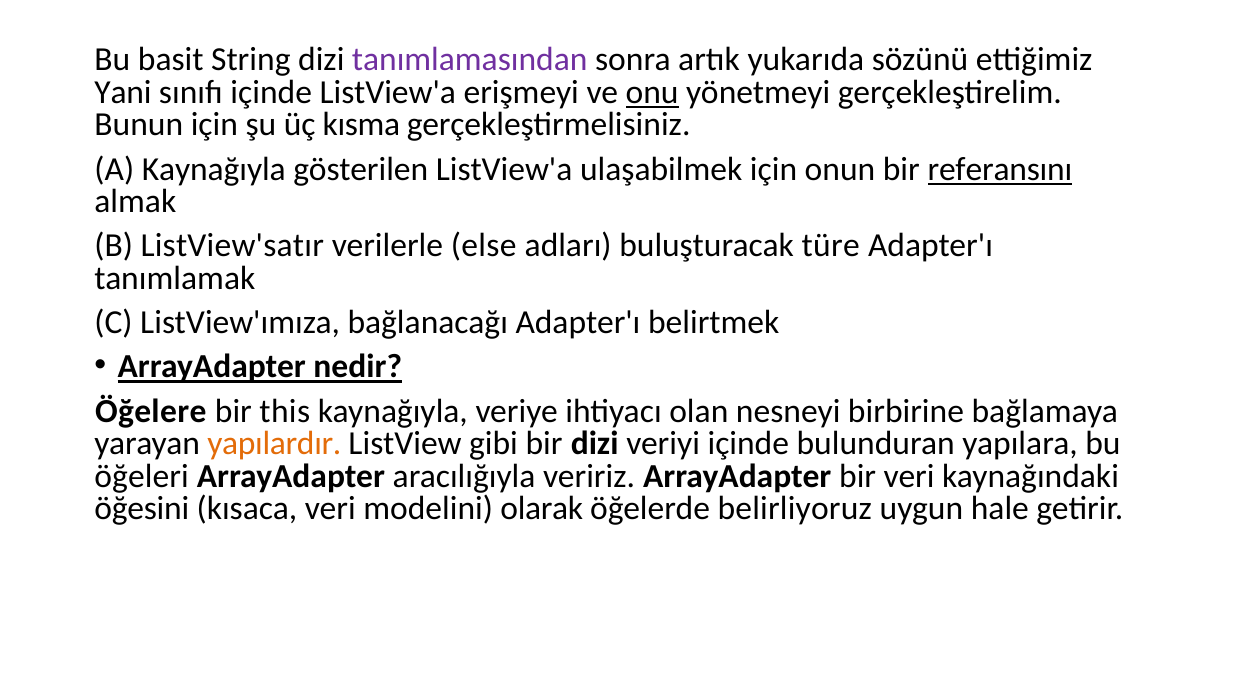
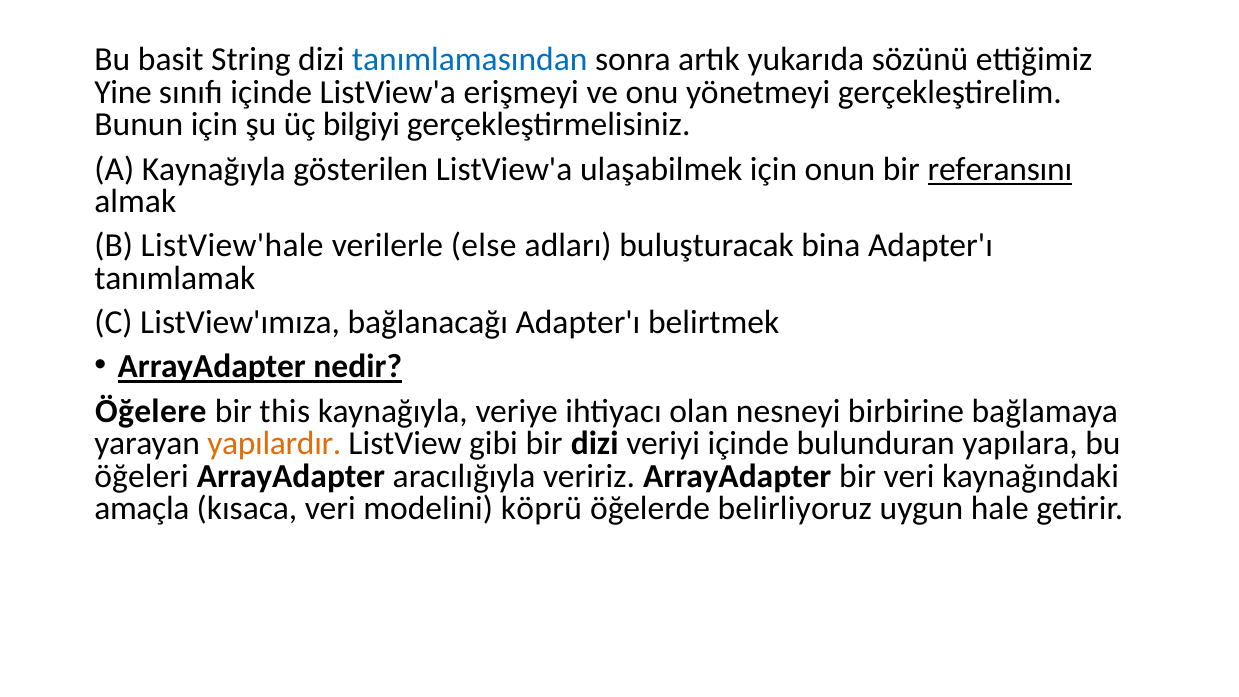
tanımlamasından colour: purple -> blue
Yani: Yani -> Yine
onu underline: present -> none
kısma: kısma -> bilgiyi
ListView'satır: ListView'satır -> ListView'hale
türe: türe -> bina
öğesini: öğesini -> amaçla
olarak: olarak -> köprü
